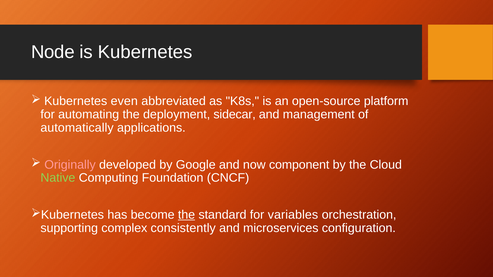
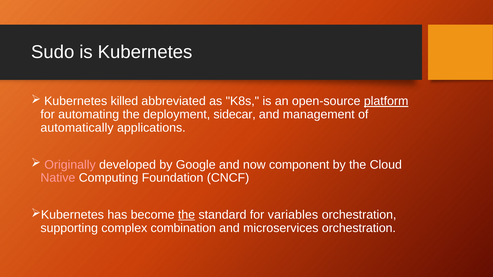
Node: Node -> Sudo
even: even -> killed
platform underline: none -> present
Native colour: light green -> pink
consistently: consistently -> combination
microservices configuration: configuration -> orchestration
